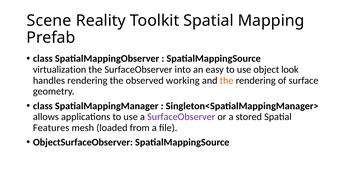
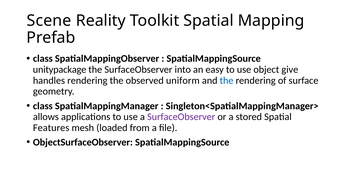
virtualization: virtualization -> unitypackage
look: look -> give
working: working -> uniform
the at (227, 81) colour: orange -> blue
